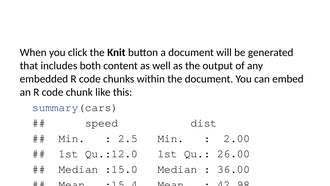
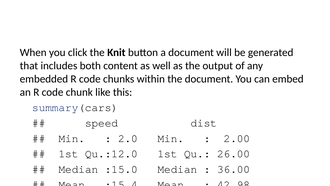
2.5: 2.5 -> 2.0
